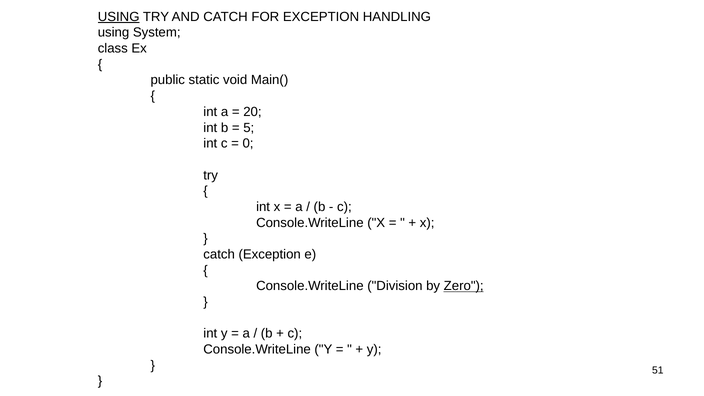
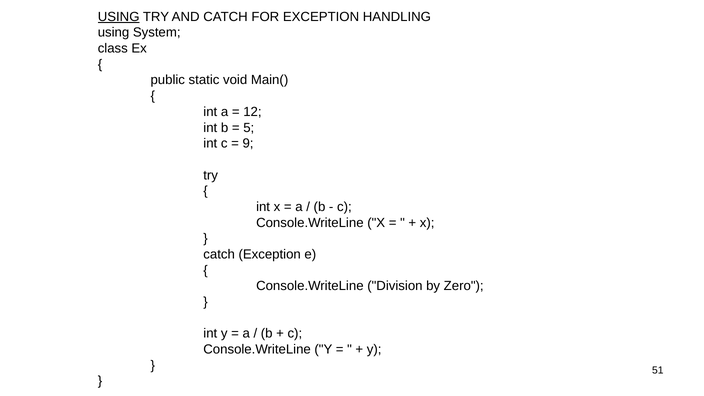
20: 20 -> 12
0: 0 -> 9
Zero underline: present -> none
